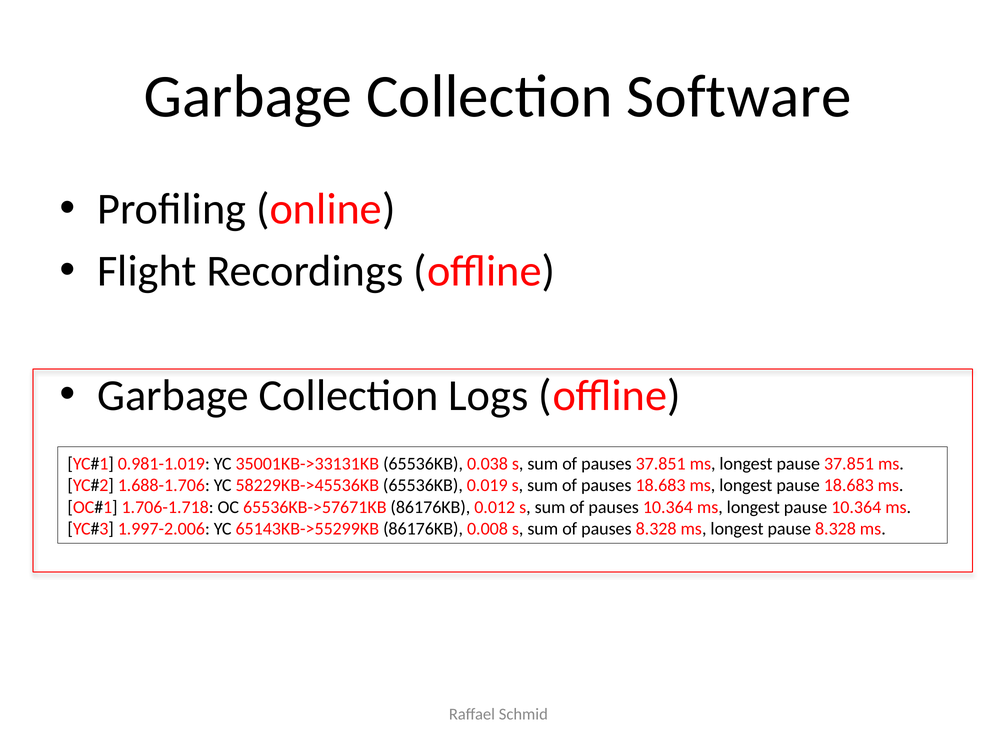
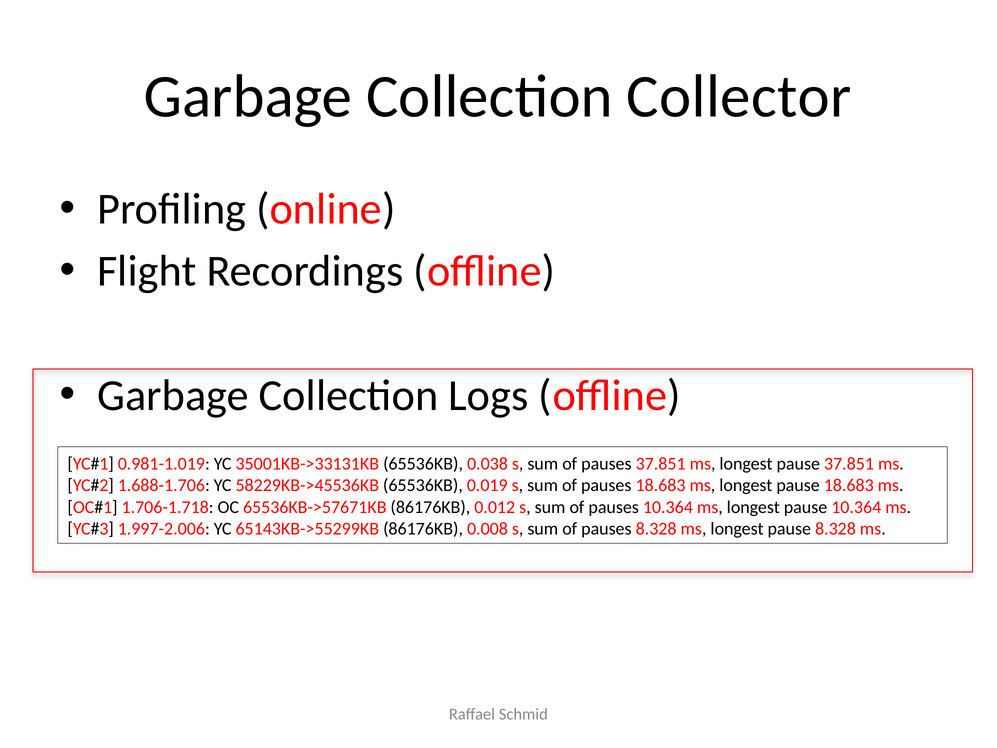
Software: Software -> Collector
